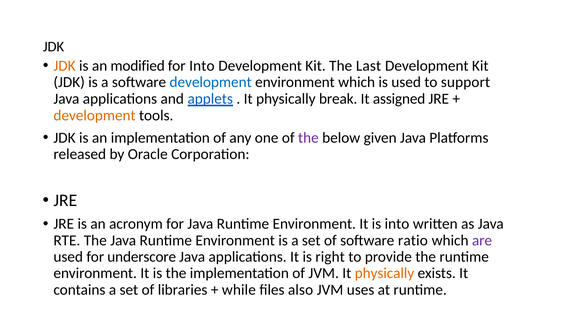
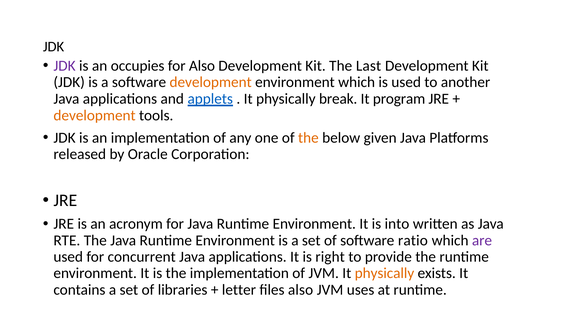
JDK at (65, 66) colour: orange -> purple
modified: modified -> occupies
for Into: Into -> Also
development at (211, 82) colour: blue -> orange
support: support -> another
assigned: assigned -> program
the at (308, 138) colour: purple -> orange
underscore: underscore -> concurrent
while: while -> letter
